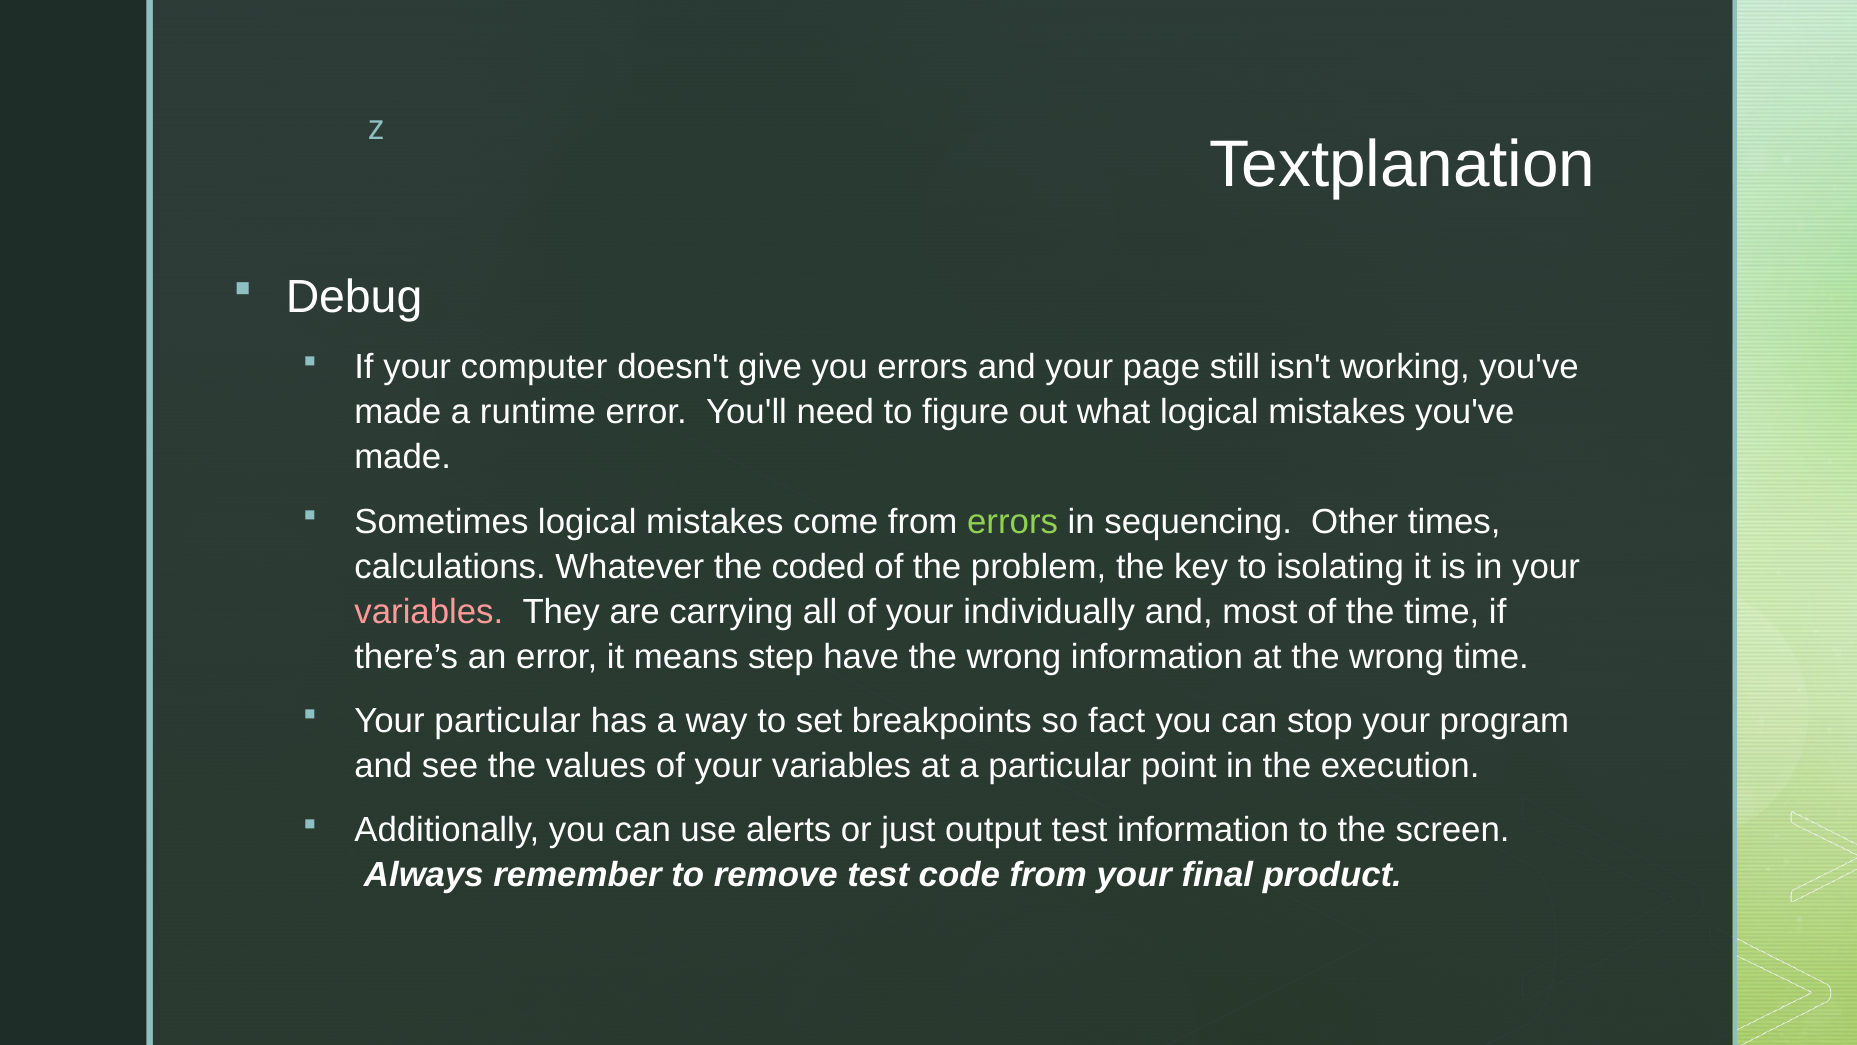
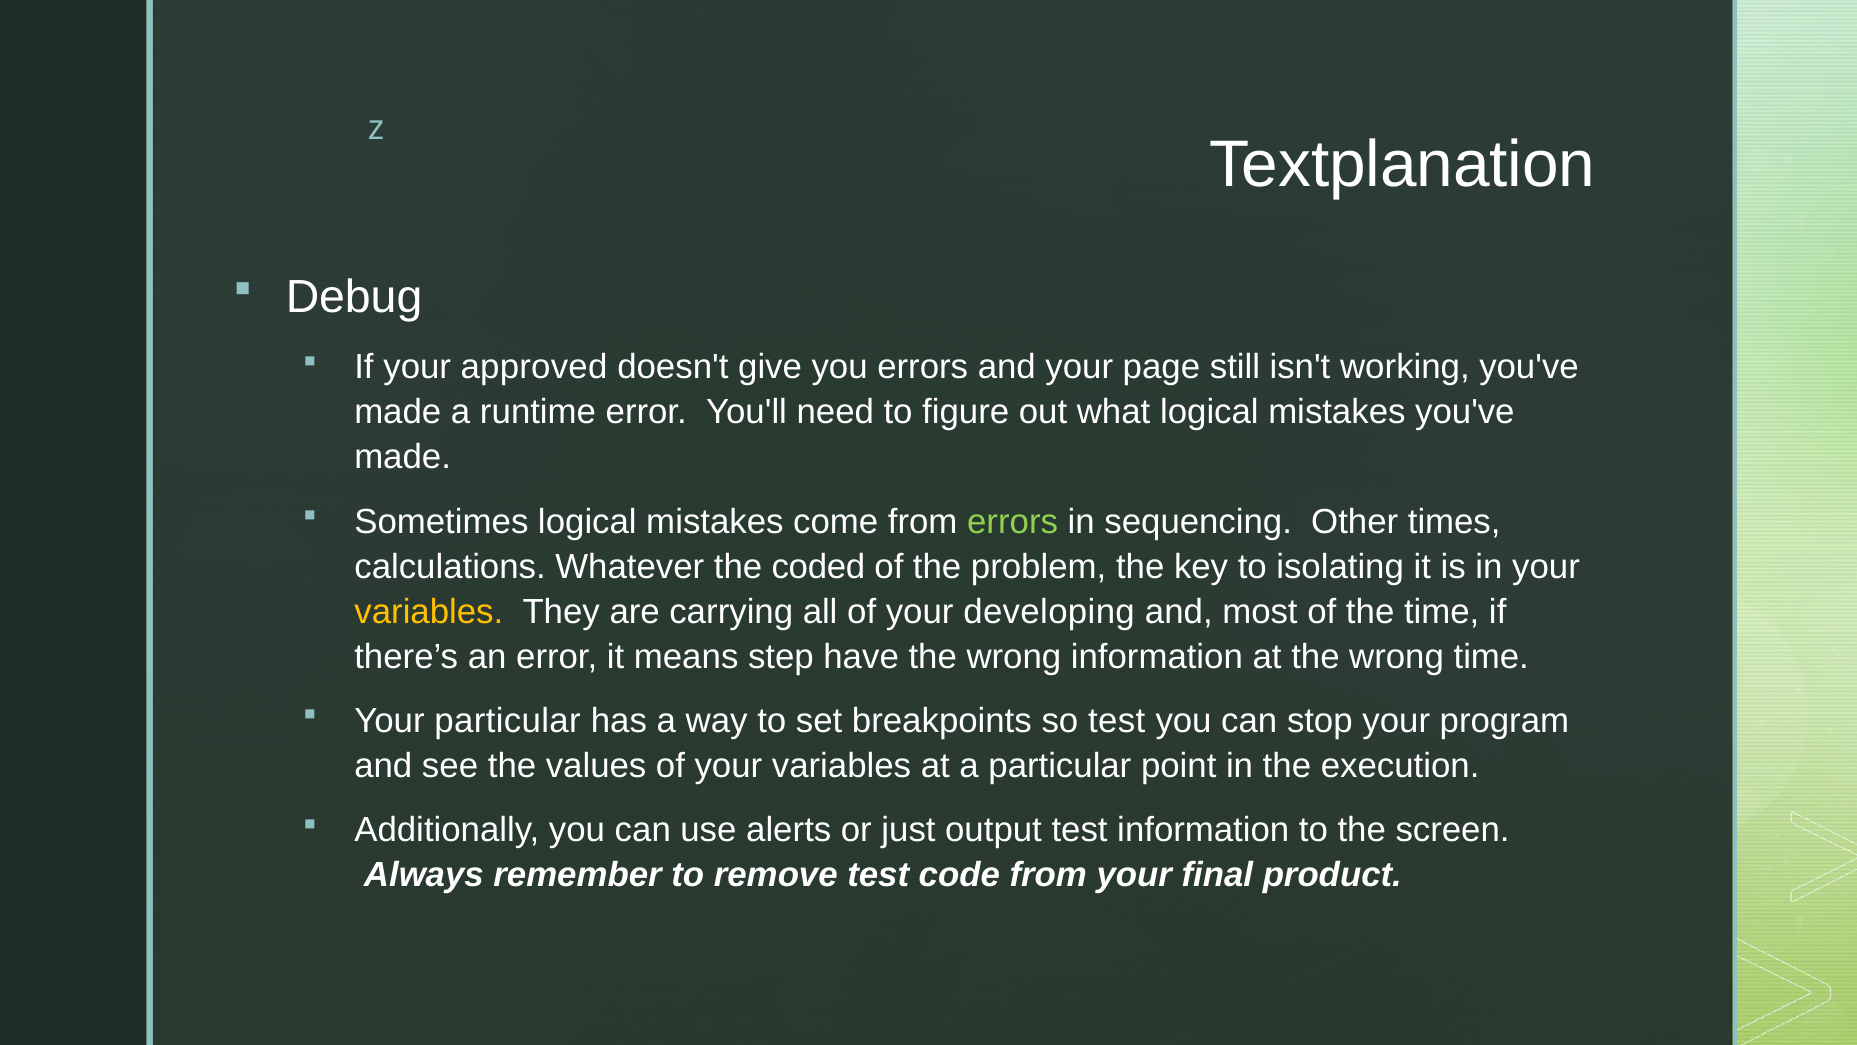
computer: computer -> approved
variables at (429, 612) colour: pink -> yellow
individually: individually -> developing
so fact: fact -> test
